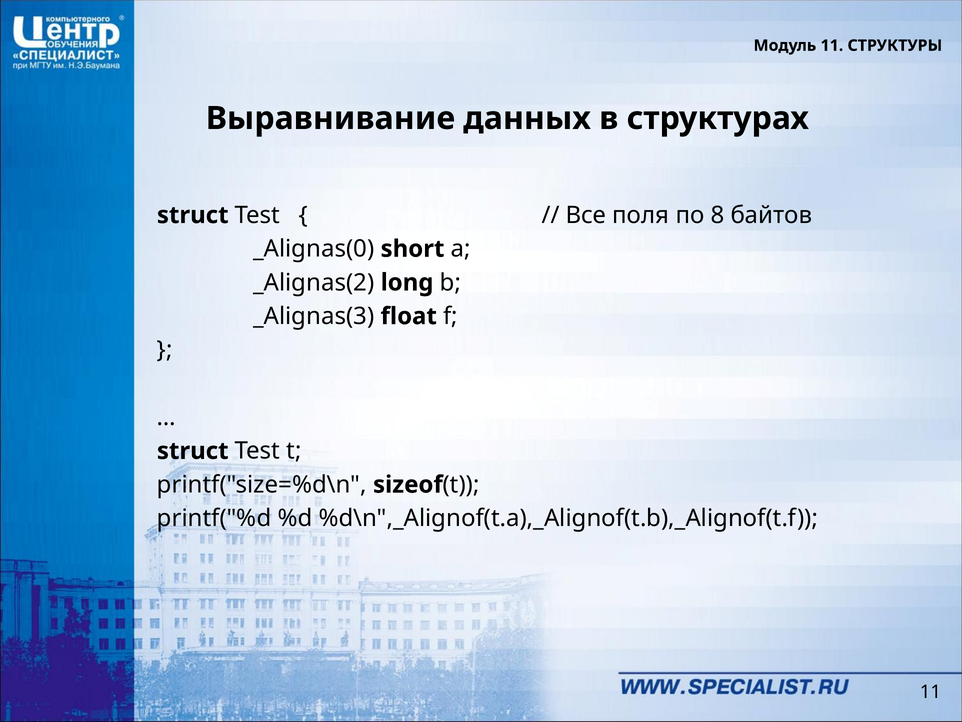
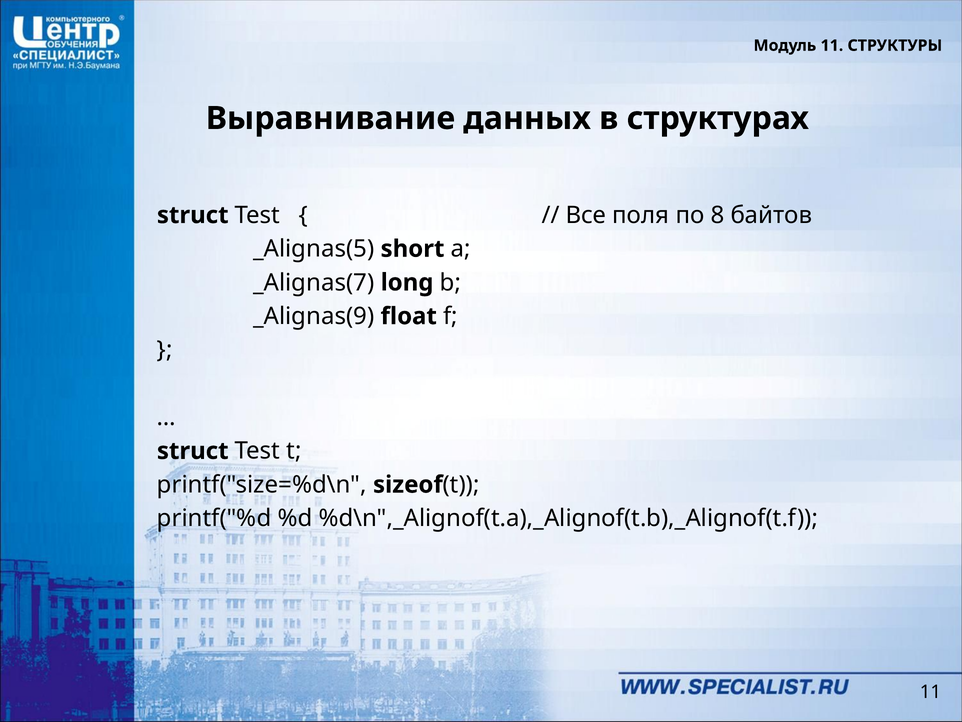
_Alignas(0: _Alignas(0 -> _Alignas(5
_Alignas(2: _Alignas(2 -> _Alignas(7
_Alignas(3: _Alignas(3 -> _Alignas(9
